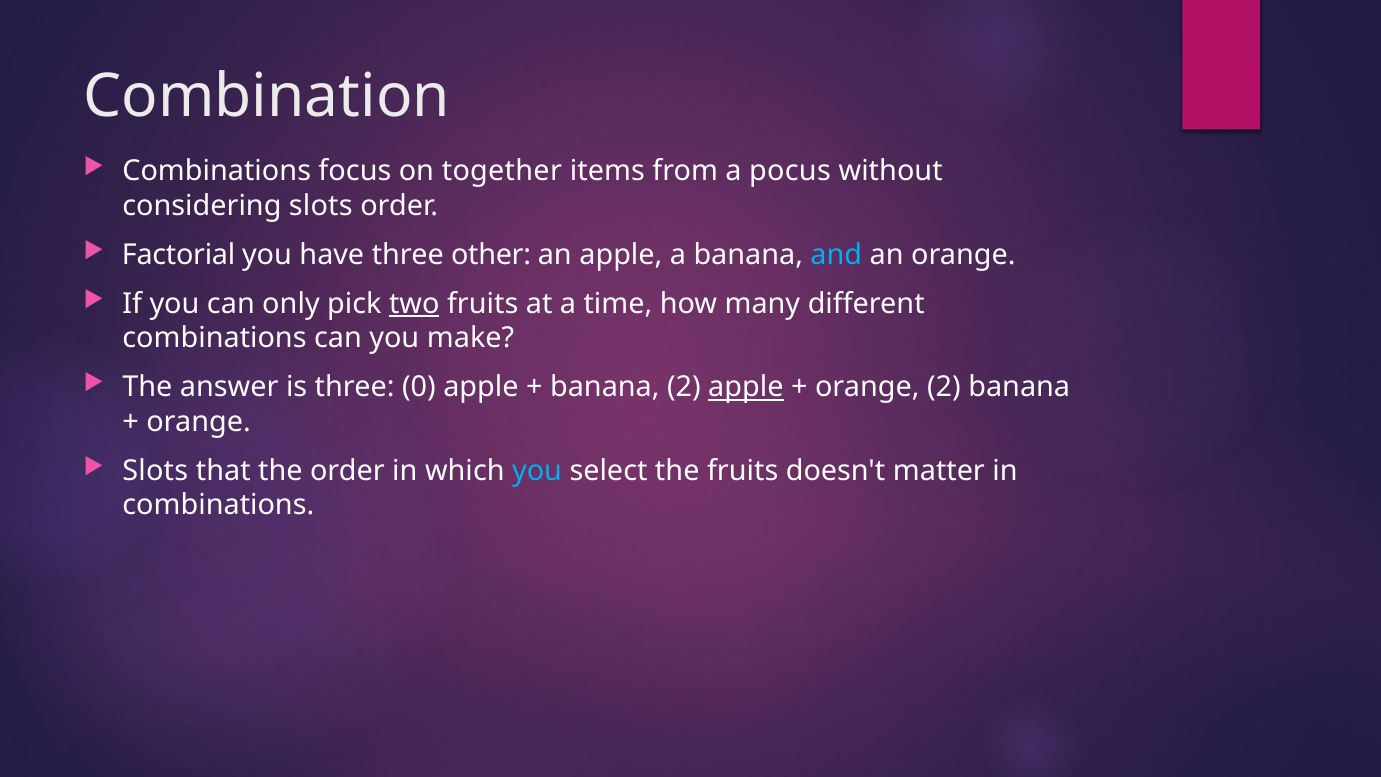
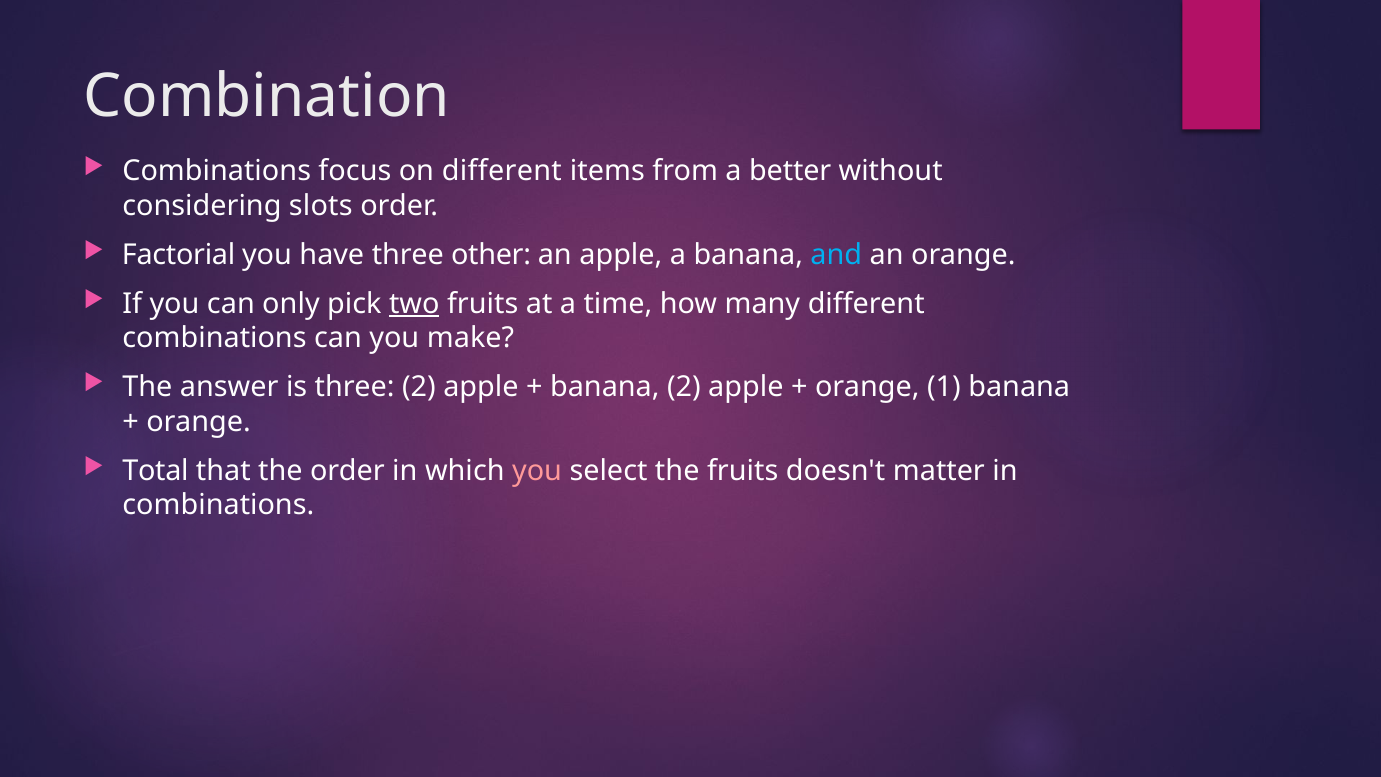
on together: together -> different
pocus: pocus -> better
three 0: 0 -> 2
apple at (746, 387) underline: present -> none
orange 2: 2 -> 1
Slots at (155, 471): Slots -> Total
you at (537, 471) colour: light blue -> pink
